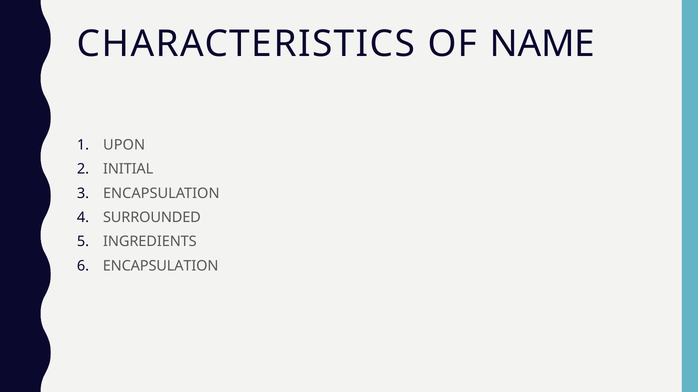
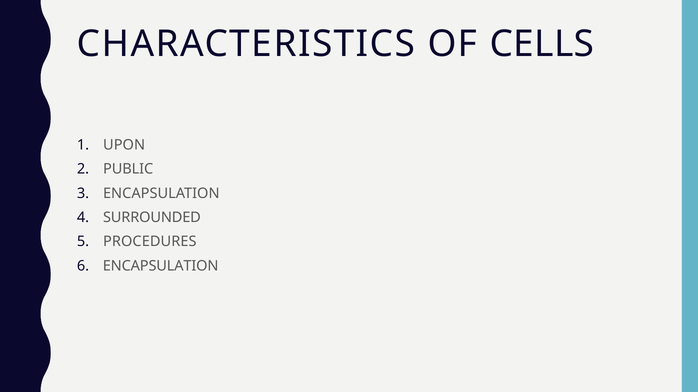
NAME: NAME -> CELLS
INITIAL: INITIAL -> PUBLIC
INGREDIENTS: INGREDIENTS -> PROCEDURES
